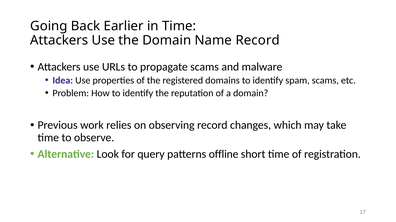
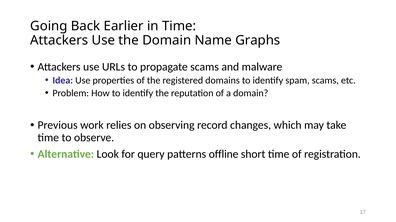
Name Record: Record -> Graphs
